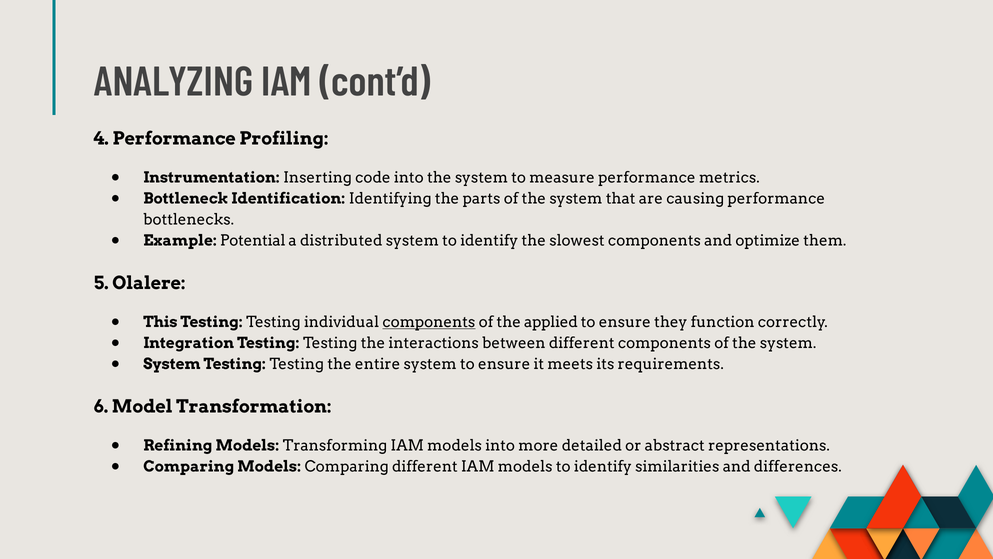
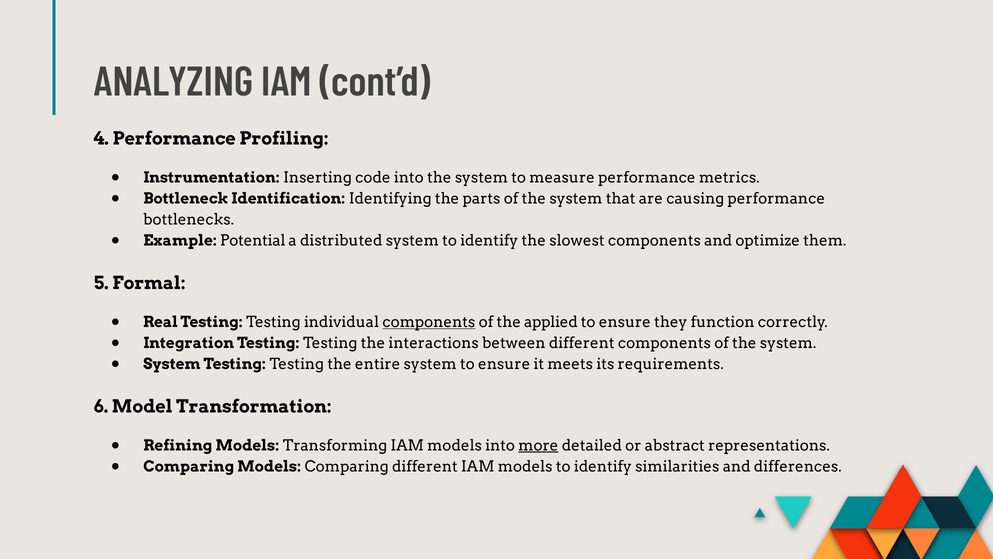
Olalere: Olalere -> Formal
This: This -> Real
more underline: none -> present
